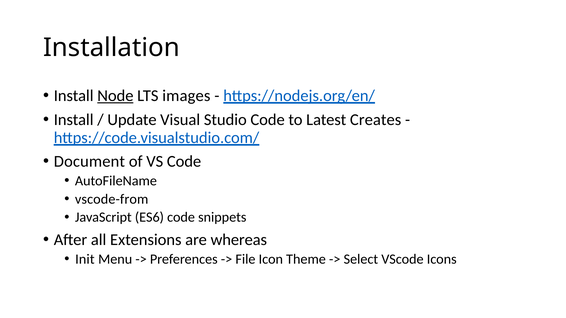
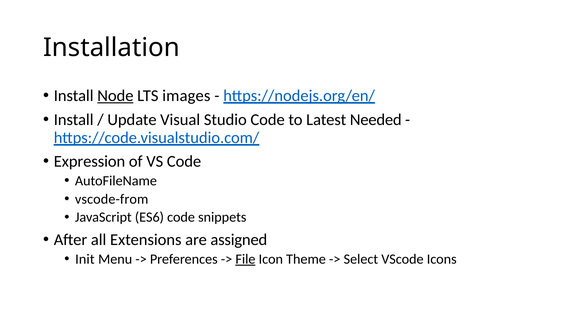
Creates: Creates -> Needed
Document: Document -> Expression
whereas: whereas -> assigned
File underline: none -> present
